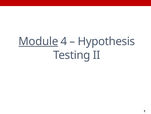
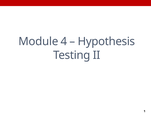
Module underline: present -> none
